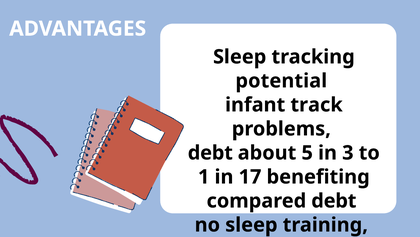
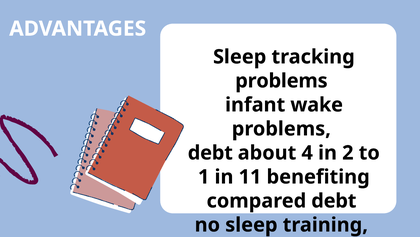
potential at (281, 81): potential -> problems
track: track -> wake
5: 5 -> 4
3: 3 -> 2
17: 17 -> 11
